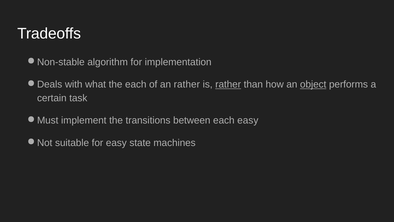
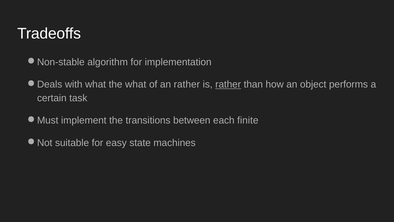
the each: each -> what
object underline: present -> none
each easy: easy -> finite
